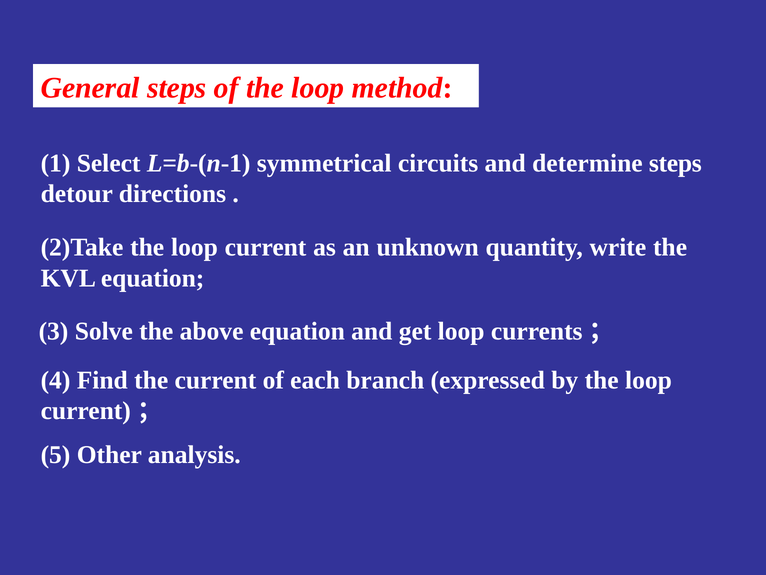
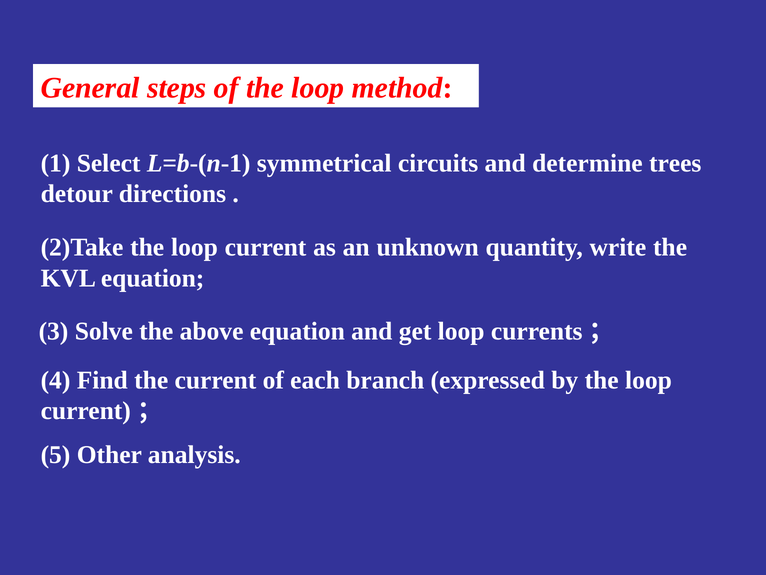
determine steps: steps -> trees
